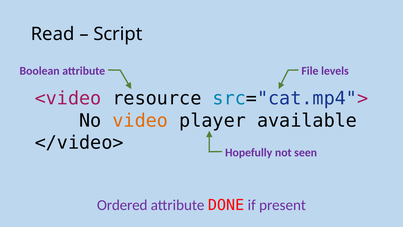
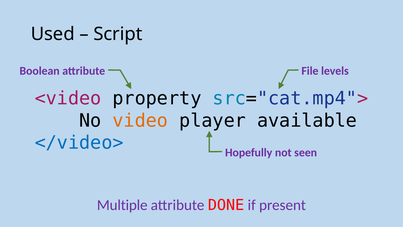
Read: Read -> Used
resource: resource -> property
</video> colour: black -> blue
Ordered: Ordered -> Multiple
